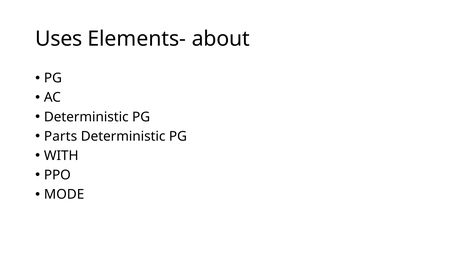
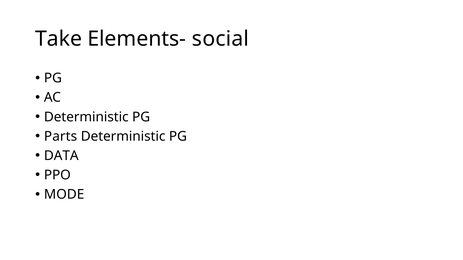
Uses: Uses -> Take
about: about -> social
WITH: WITH -> DATA
